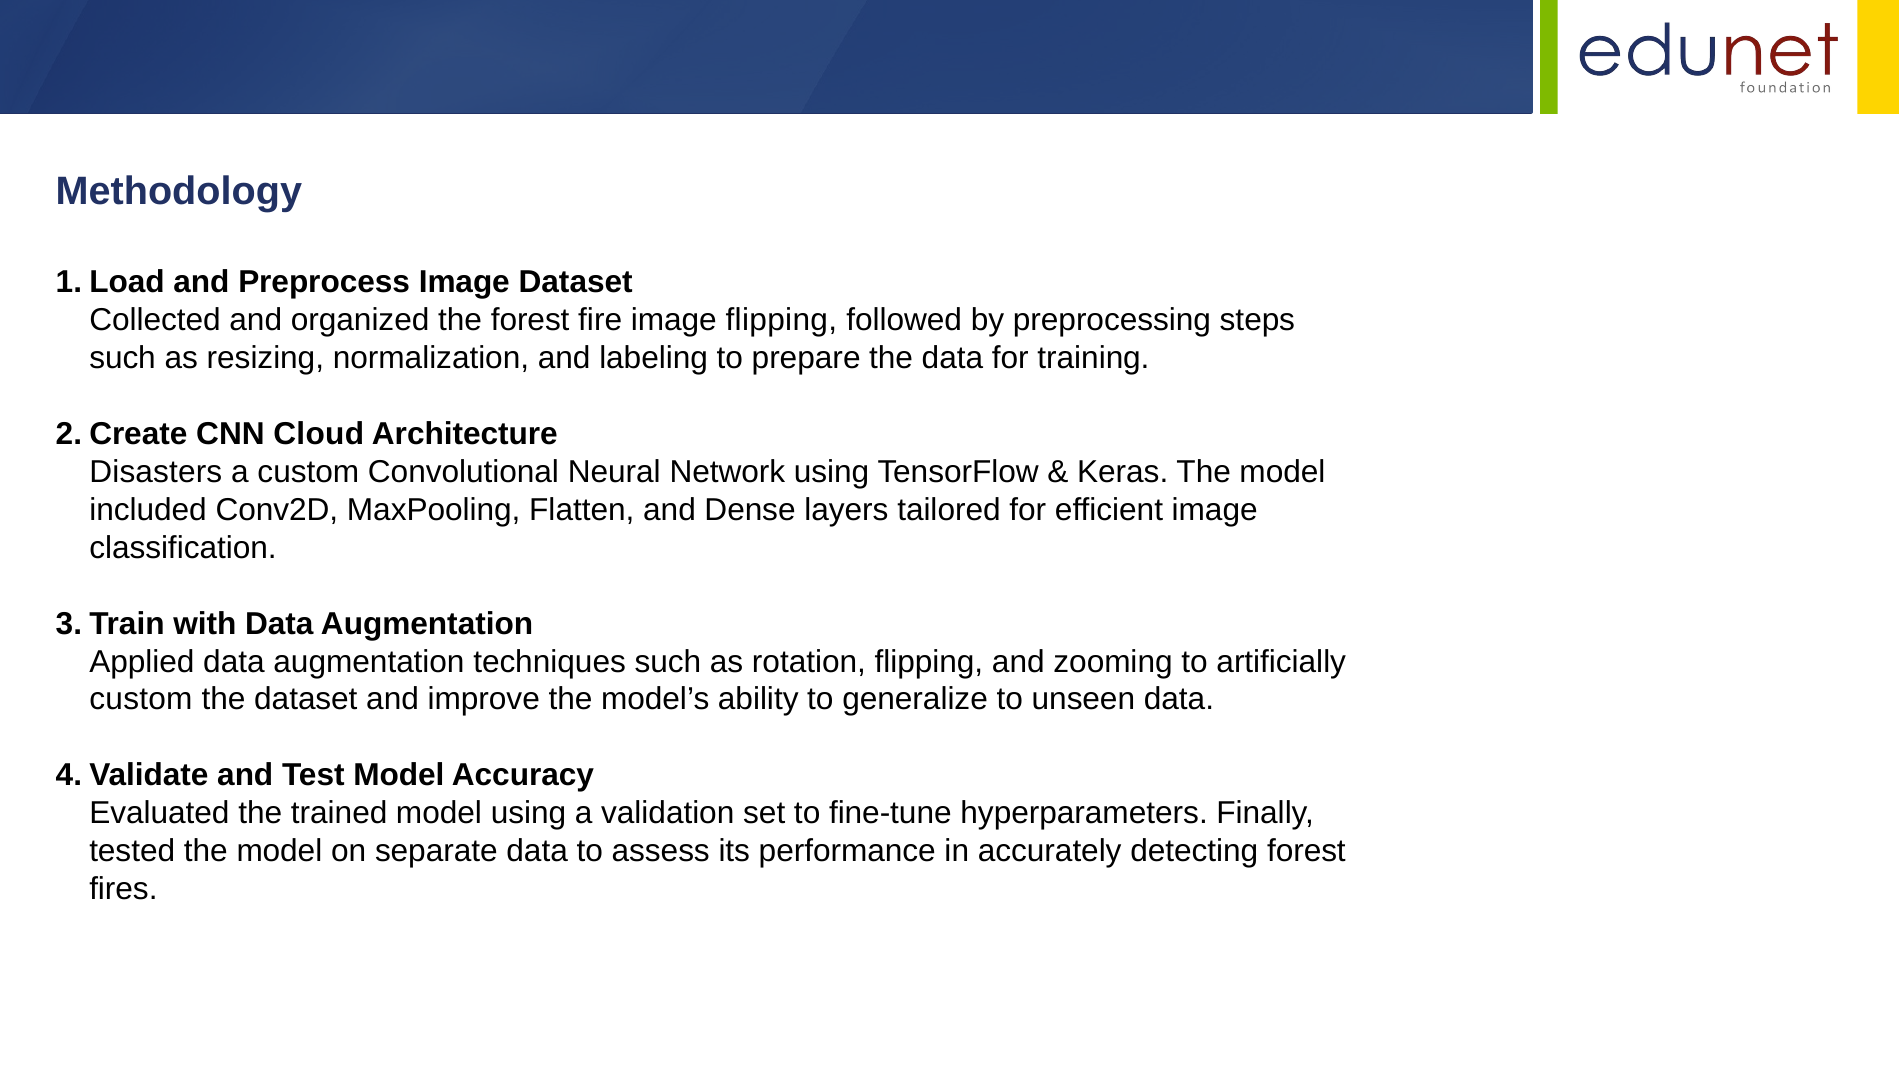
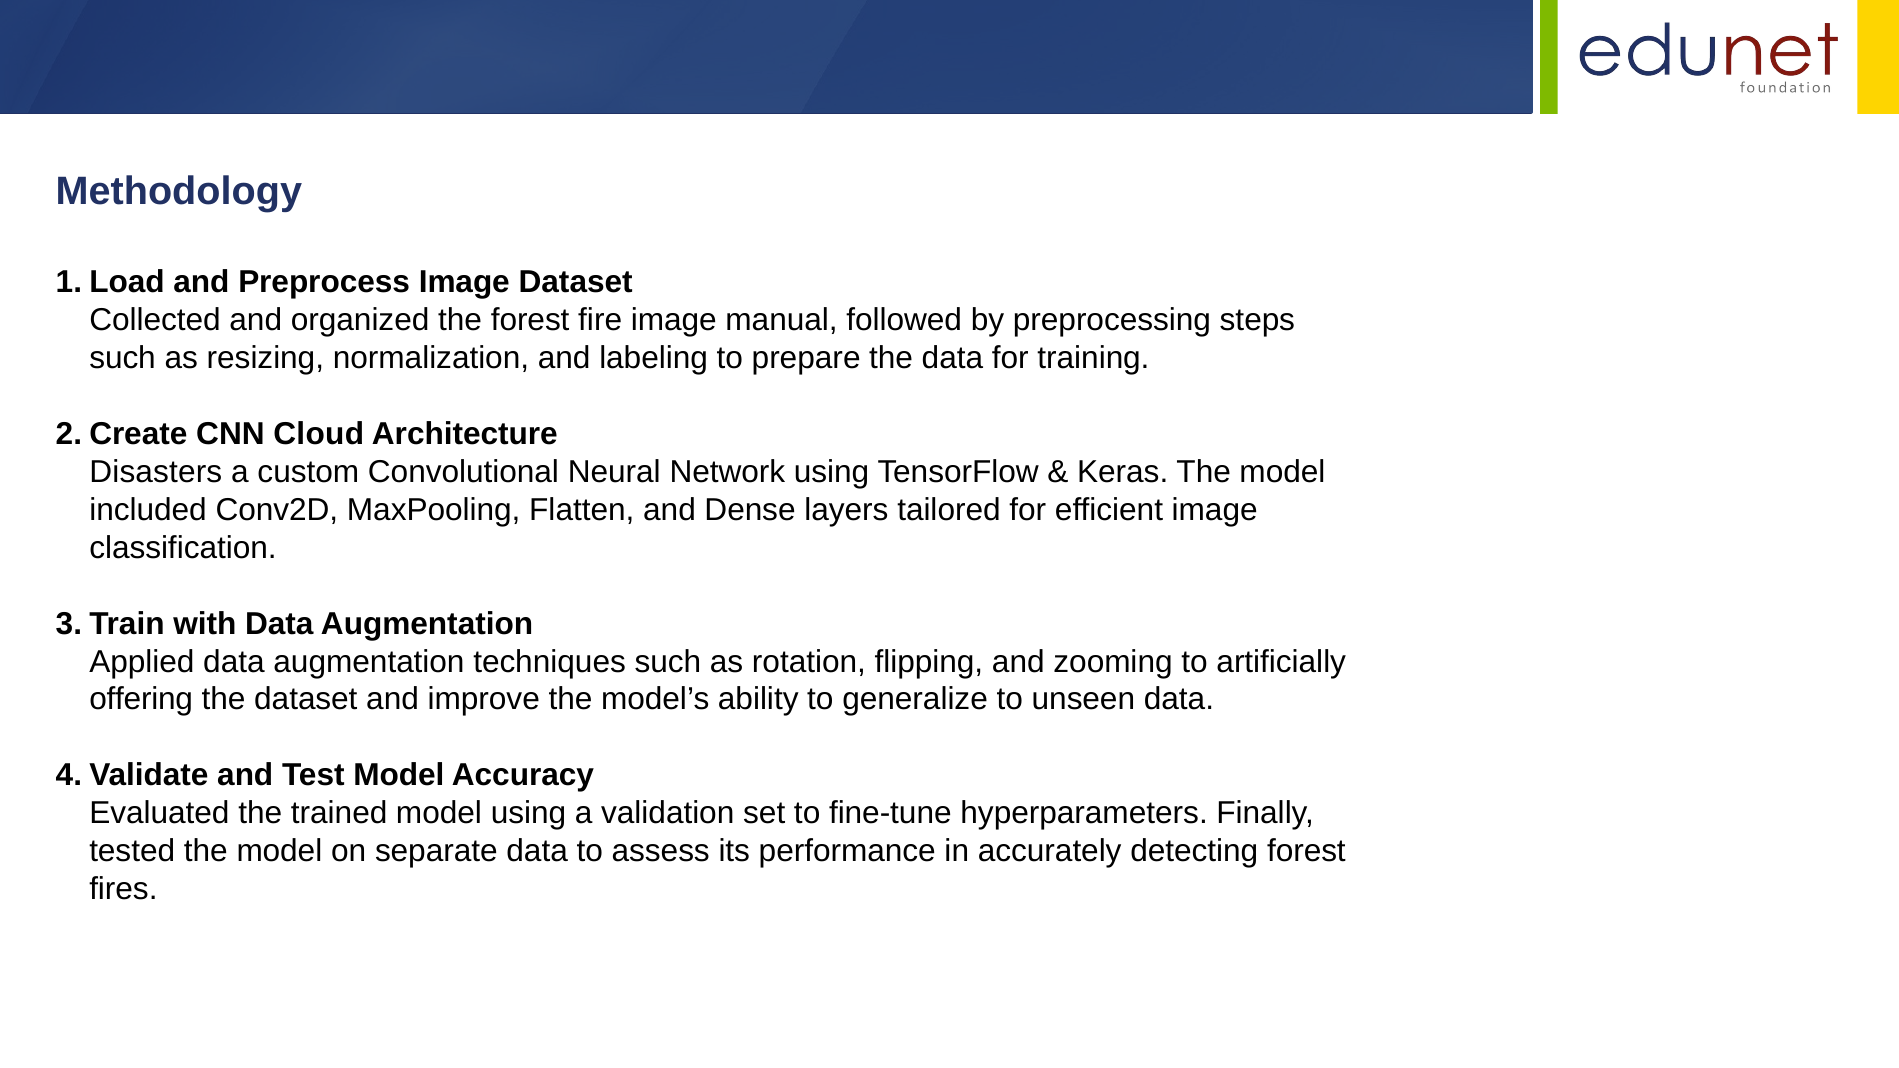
image flipping: flipping -> manual
custom at (141, 700): custom -> offering
